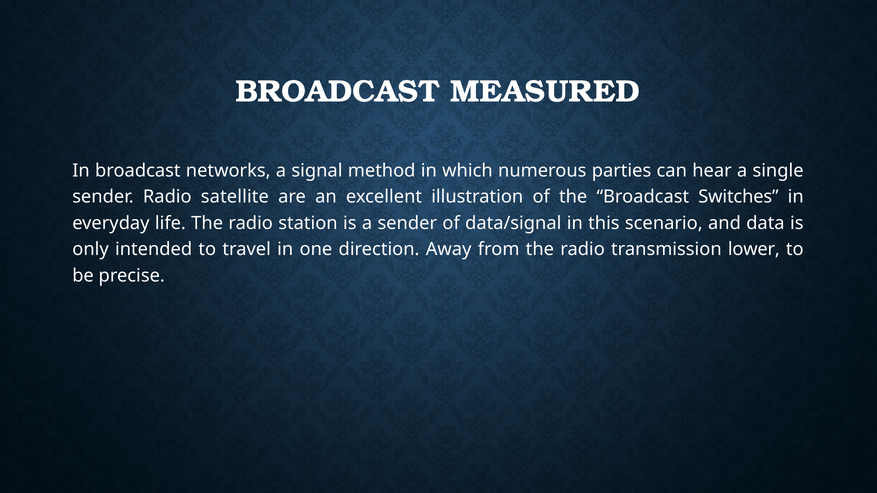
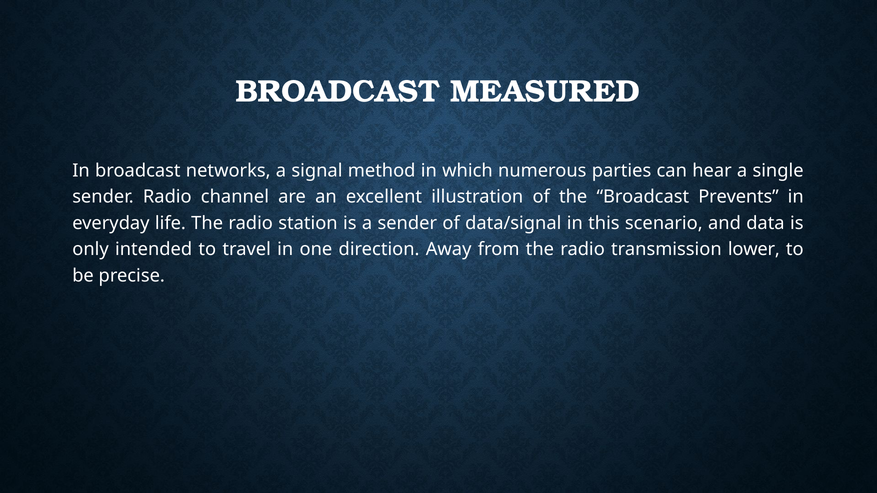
satellite: satellite -> channel
Switches: Switches -> Prevents
